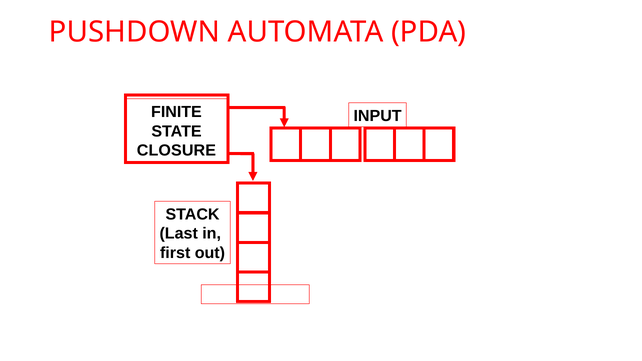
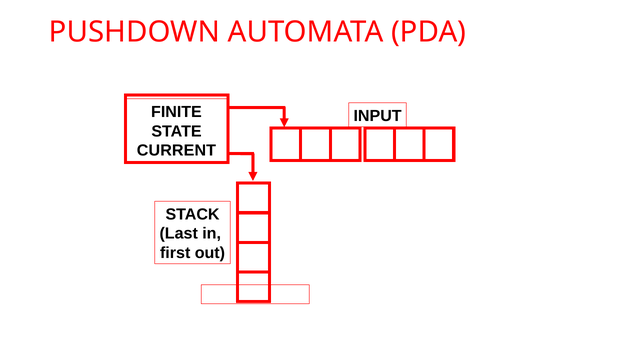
CLOSURE: CLOSURE -> CURRENT
